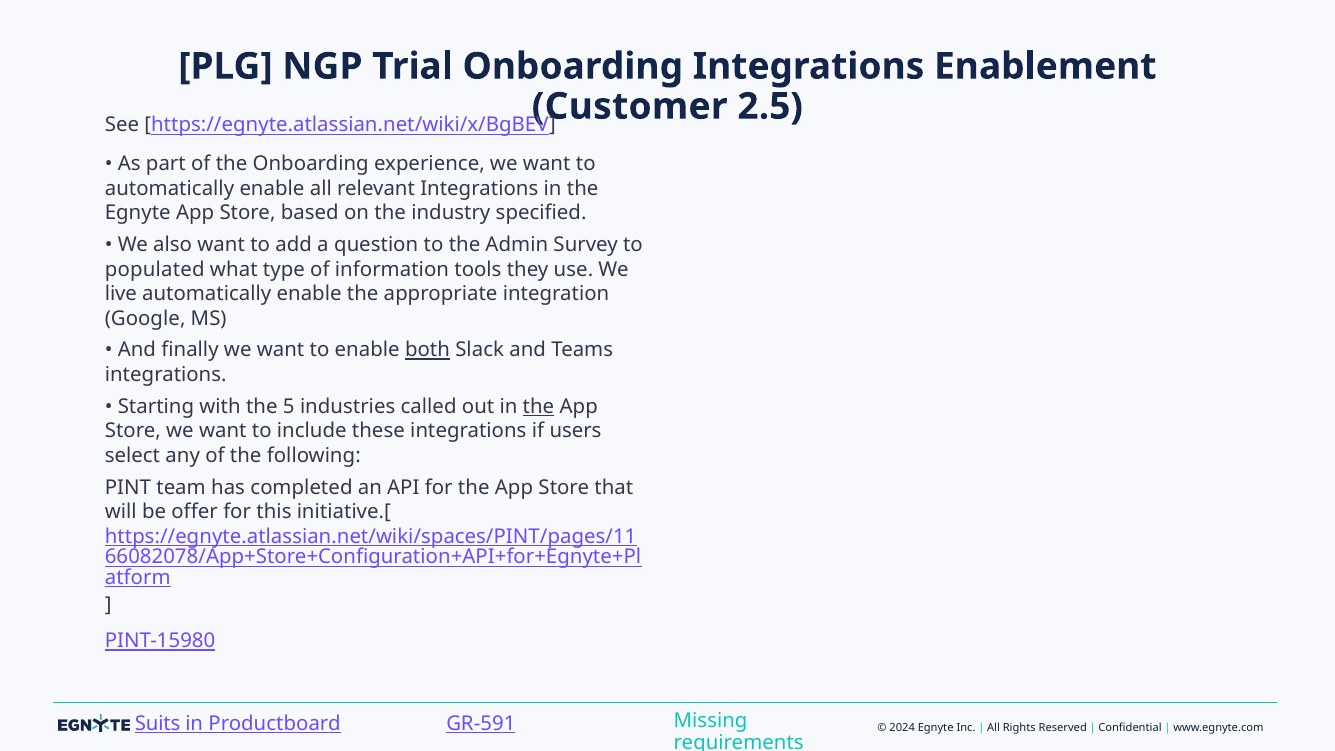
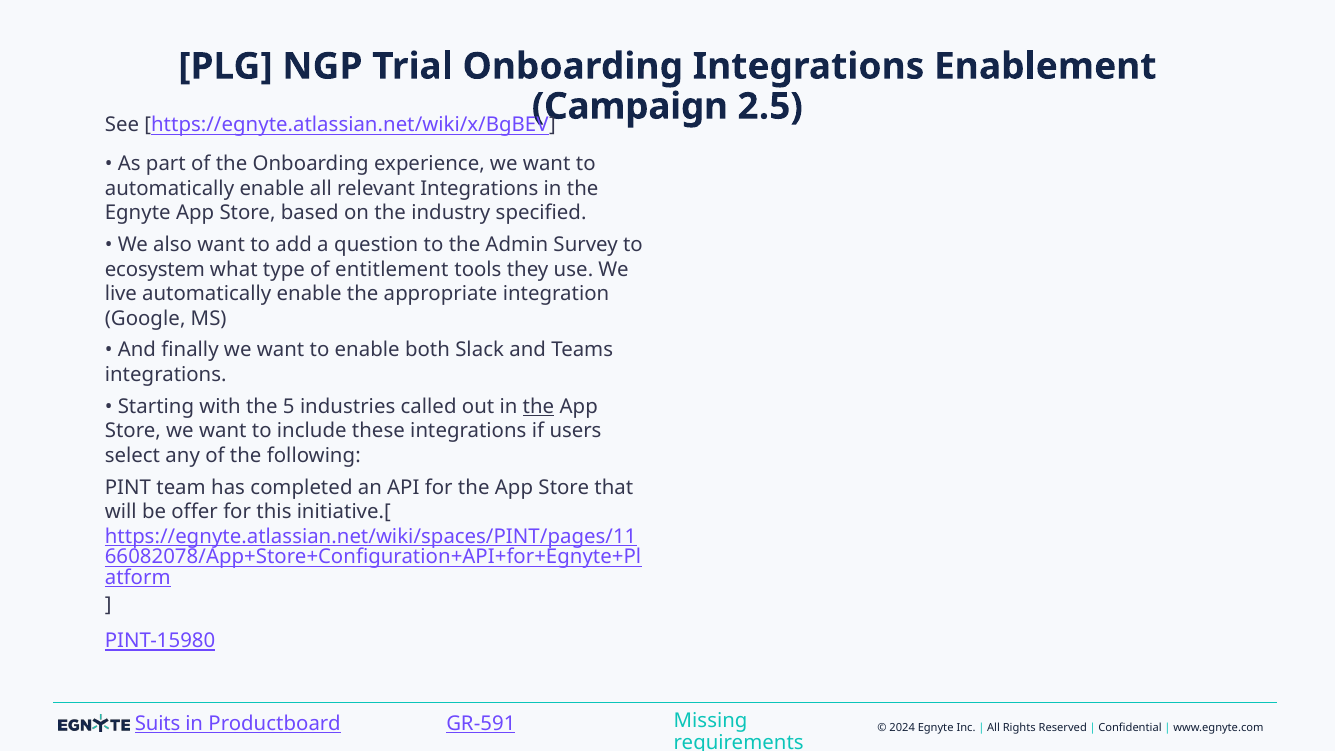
Customer: Customer -> Campaign
populated: populated -> ecosystem
information: information -> entitlement
both underline: present -> none
